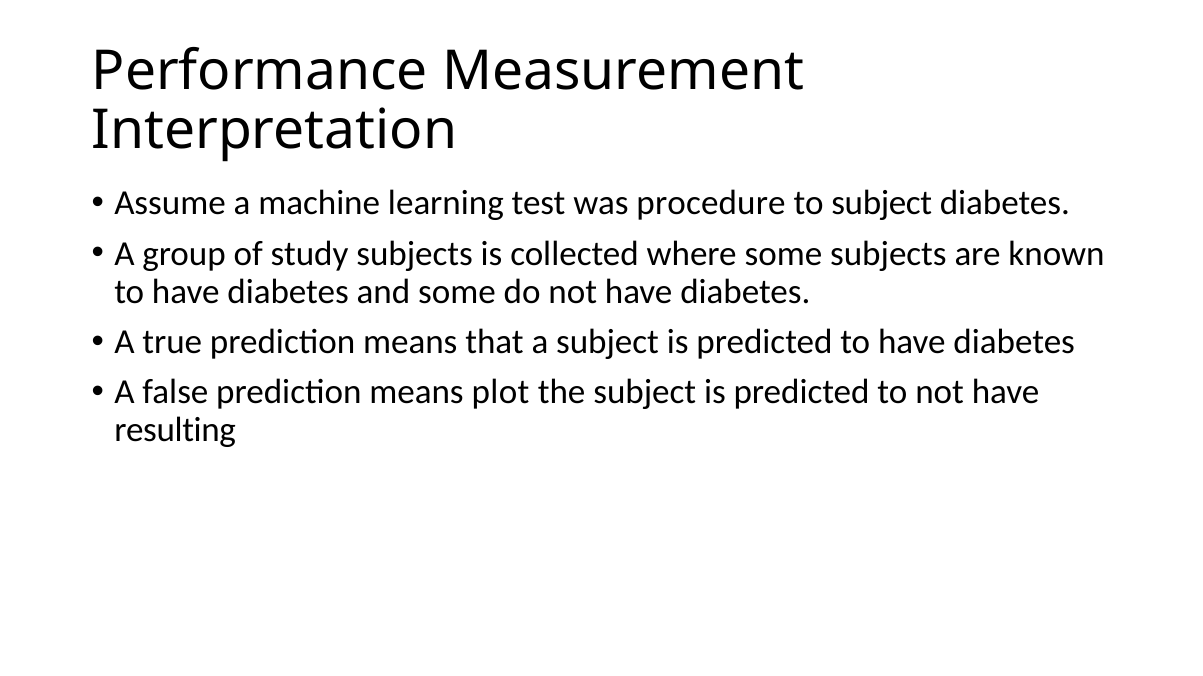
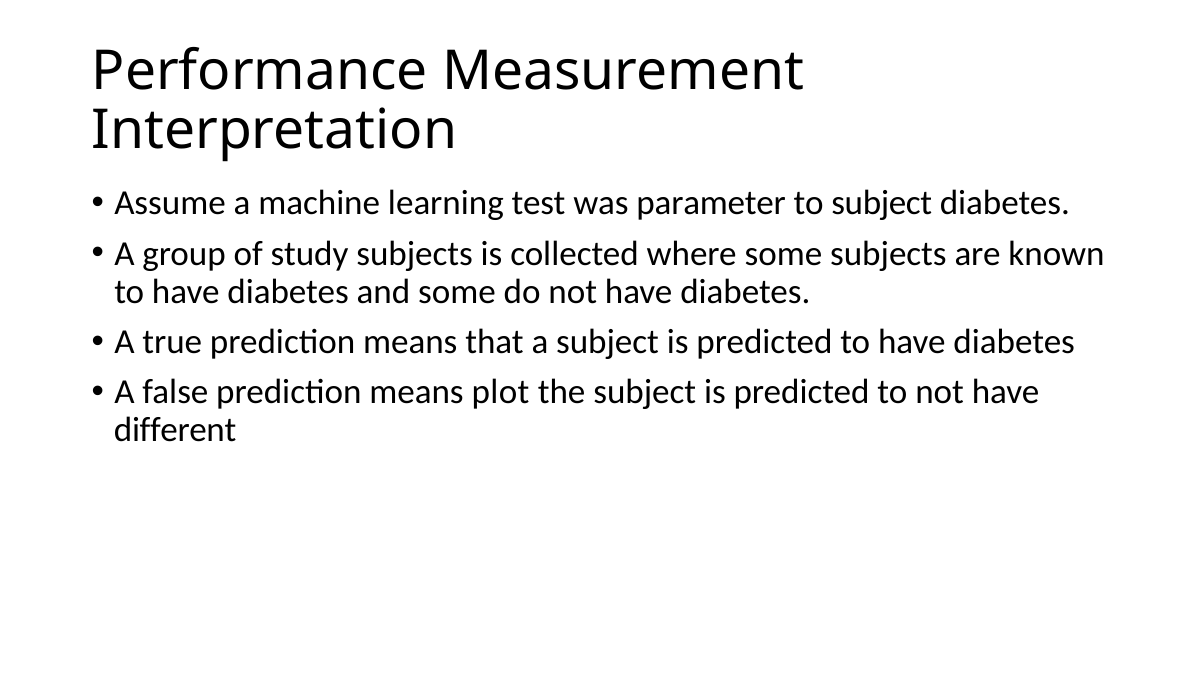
procedure: procedure -> parameter
resulting: resulting -> different
